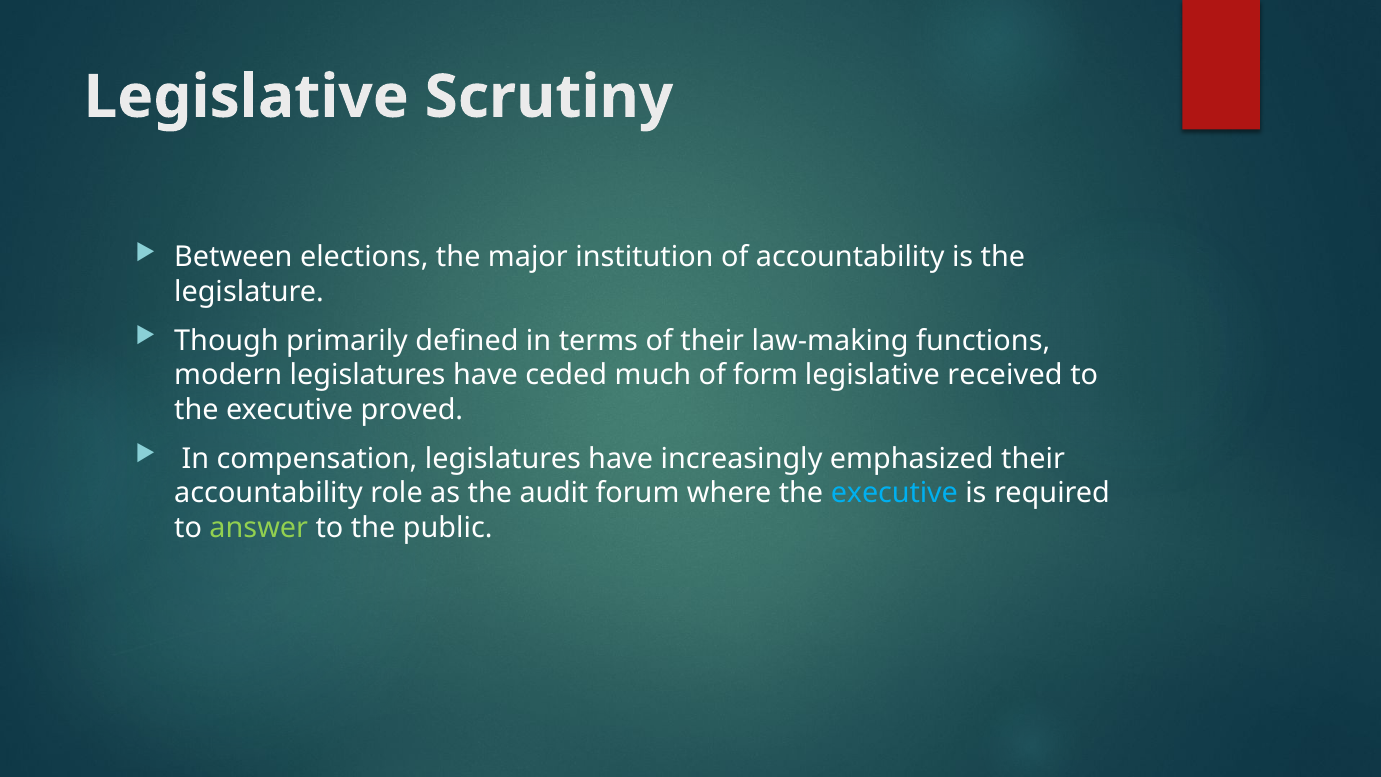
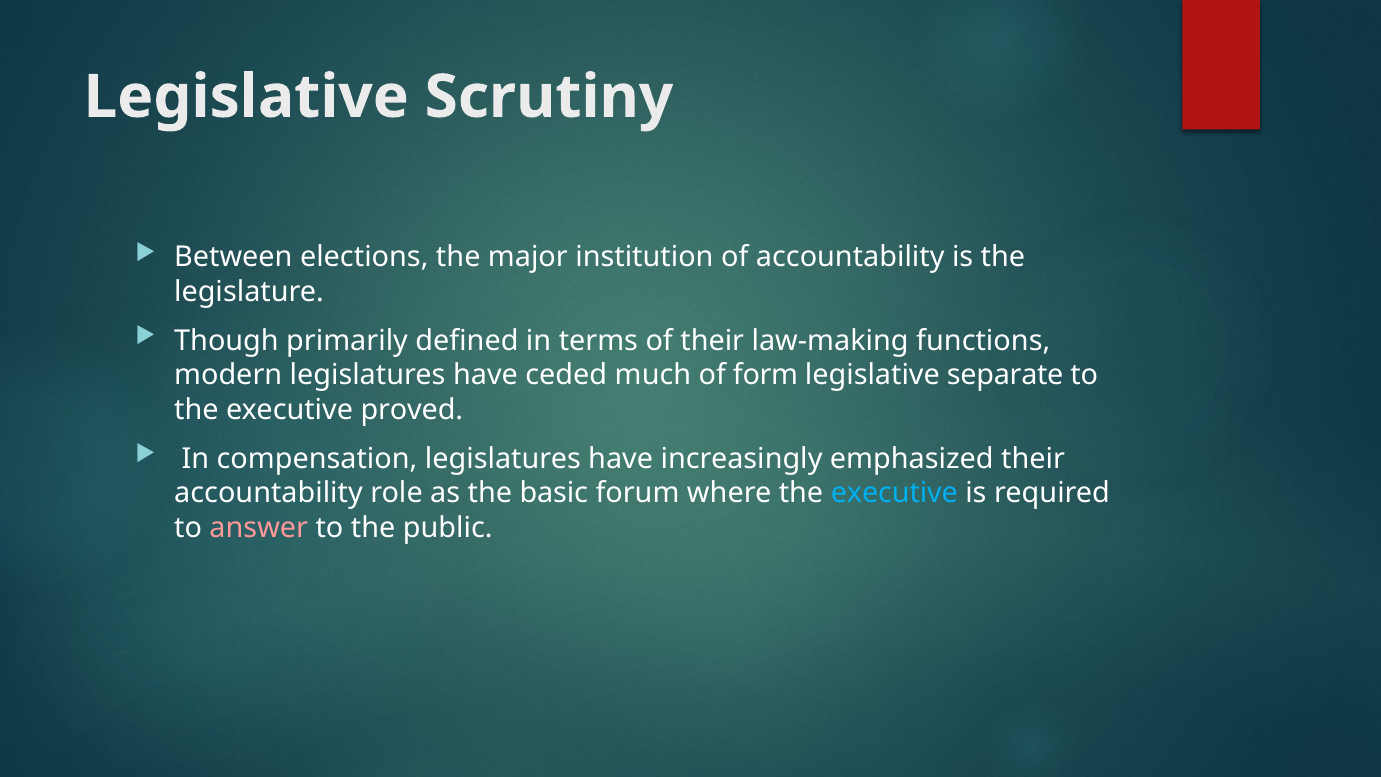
received: received -> separate
audit: audit -> basic
answer colour: light green -> pink
